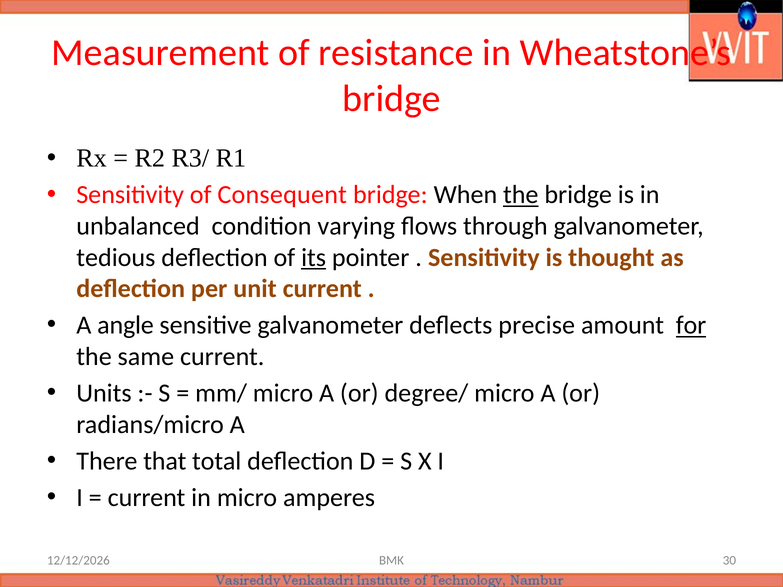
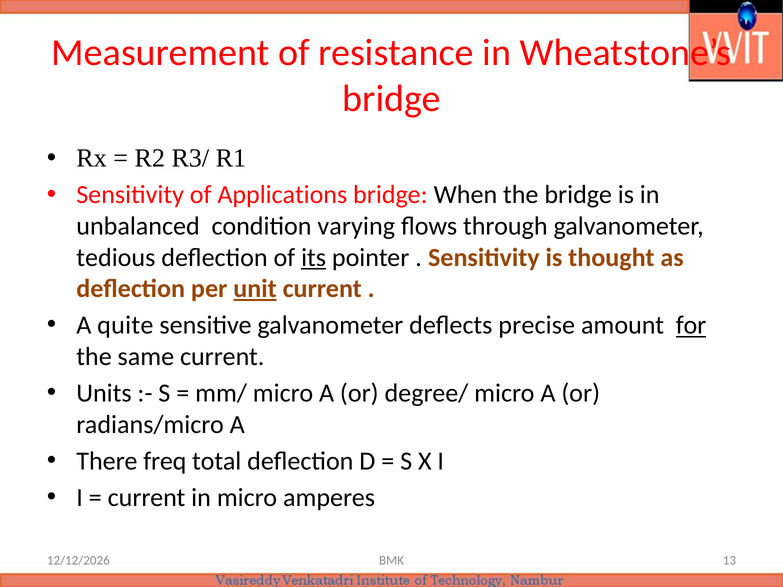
Consequent: Consequent -> Applications
the at (521, 195) underline: present -> none
unit underline: none -> present
angle: angle -> quite
that: that -> freq
30: 30 -> 13
